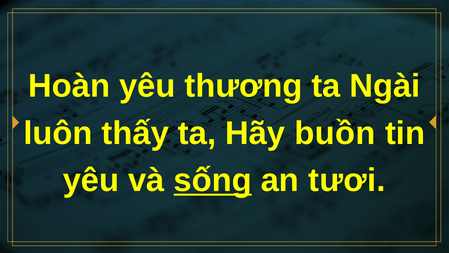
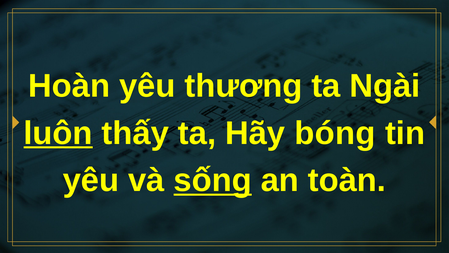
luôn underline: none -> present
buồn: buồn -> bóng
tươi: tươi -> toàn
